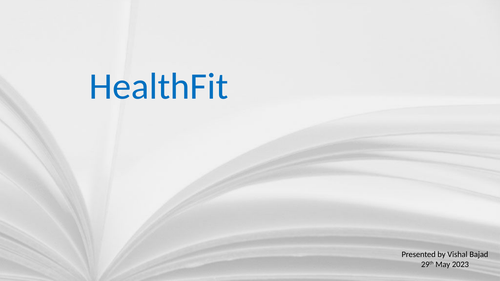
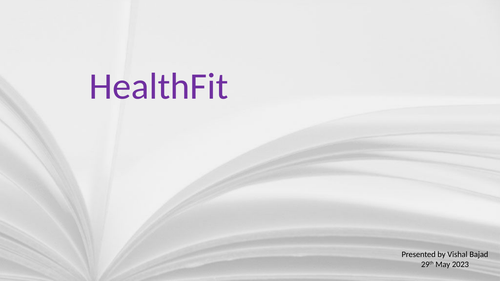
HealthFit colour: blue -> purple
